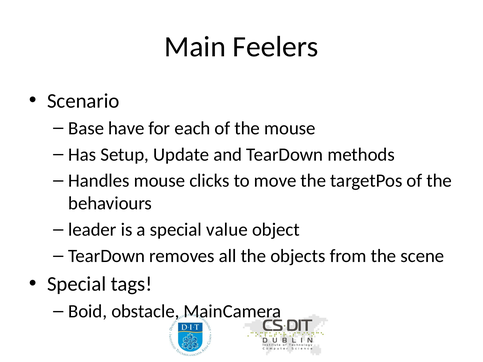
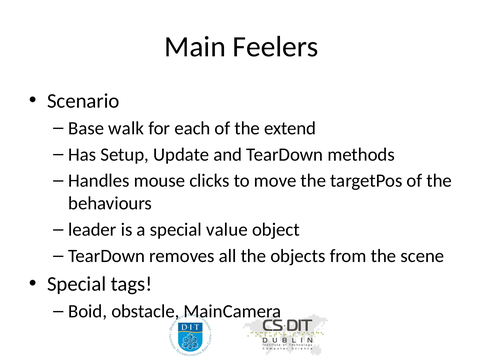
have: have -> walk
the mouse: mouse -> extend
